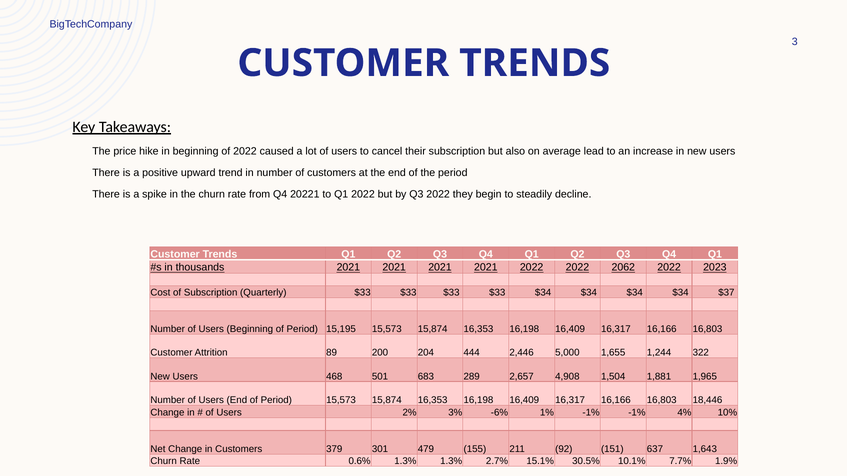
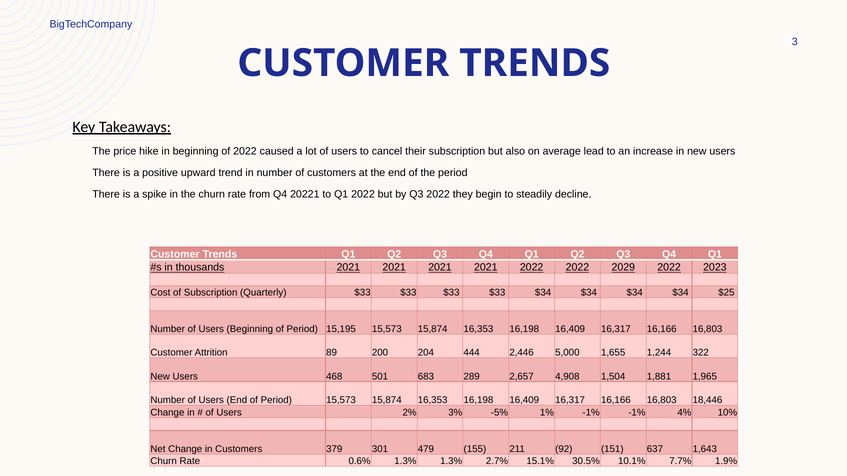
2062: 2062 -> 2029
$37: $37 -> $25
-6%: -6% -> -5%
